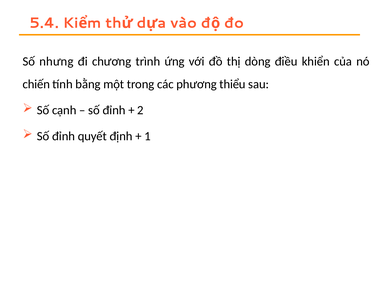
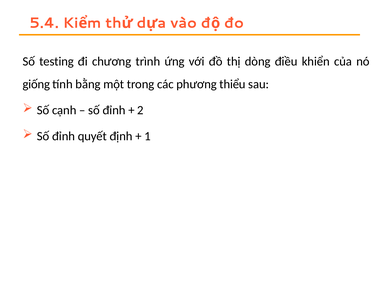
nhưng: nhưng -> testing
chiến: chiến -> giống
